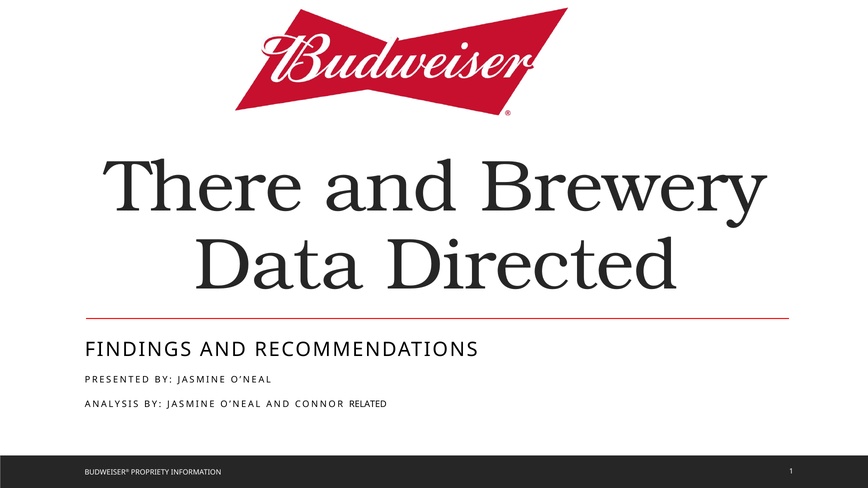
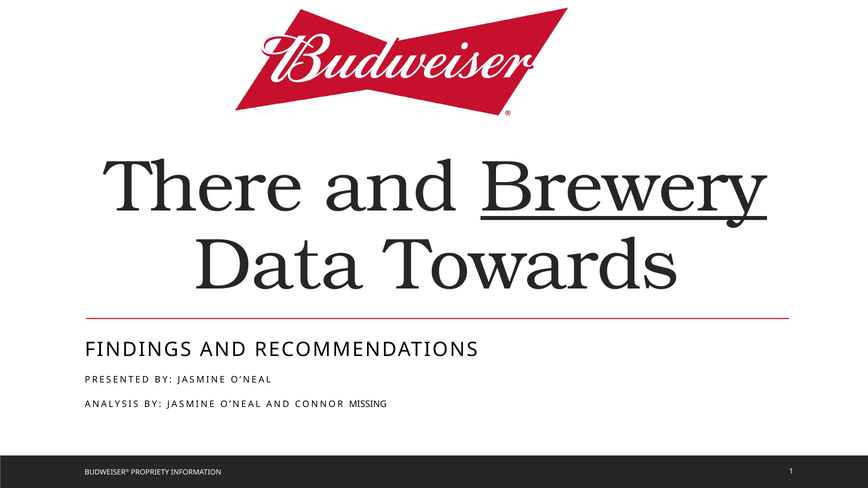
Brewery underline: none -> present
Directed: Directed -> Towards
RELATED: RELATED -> MISSING
